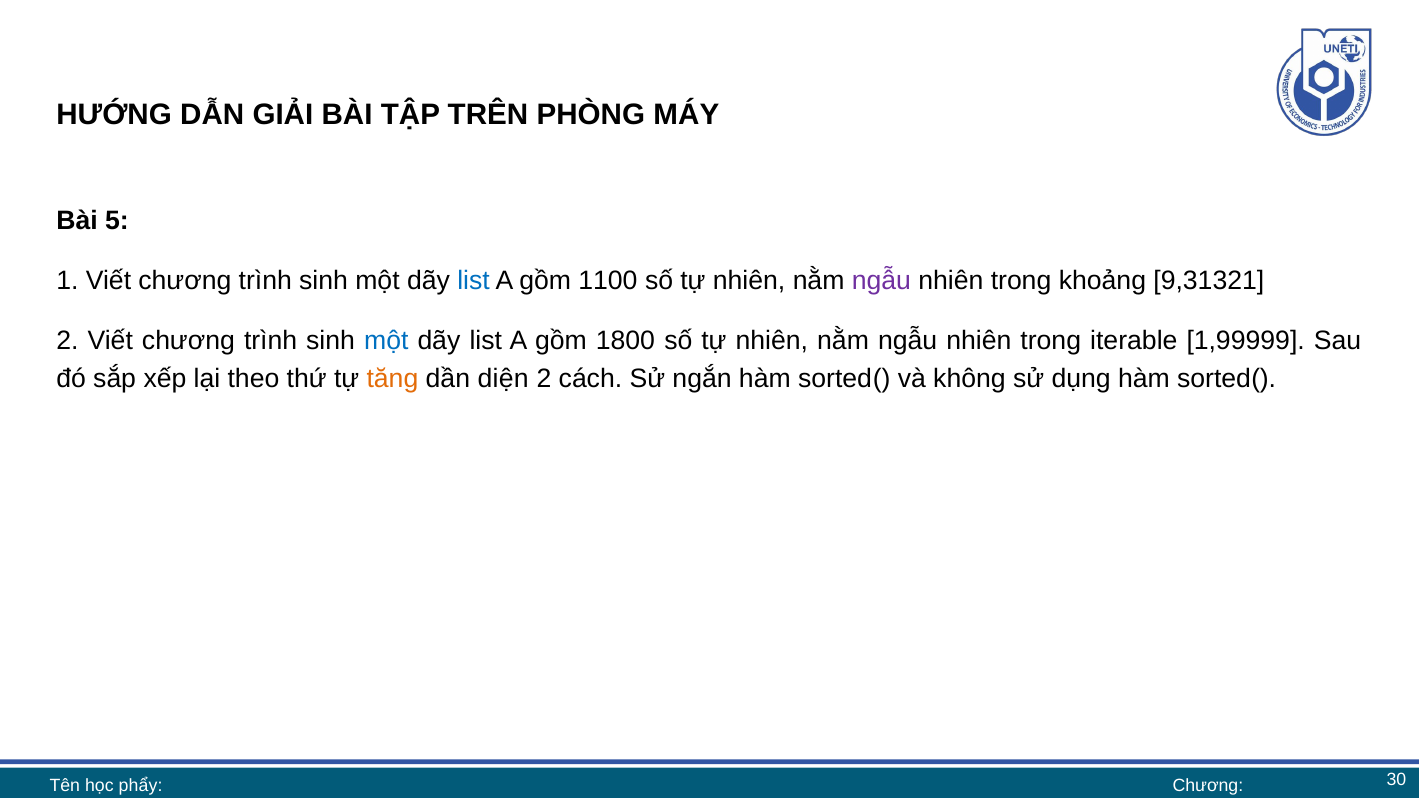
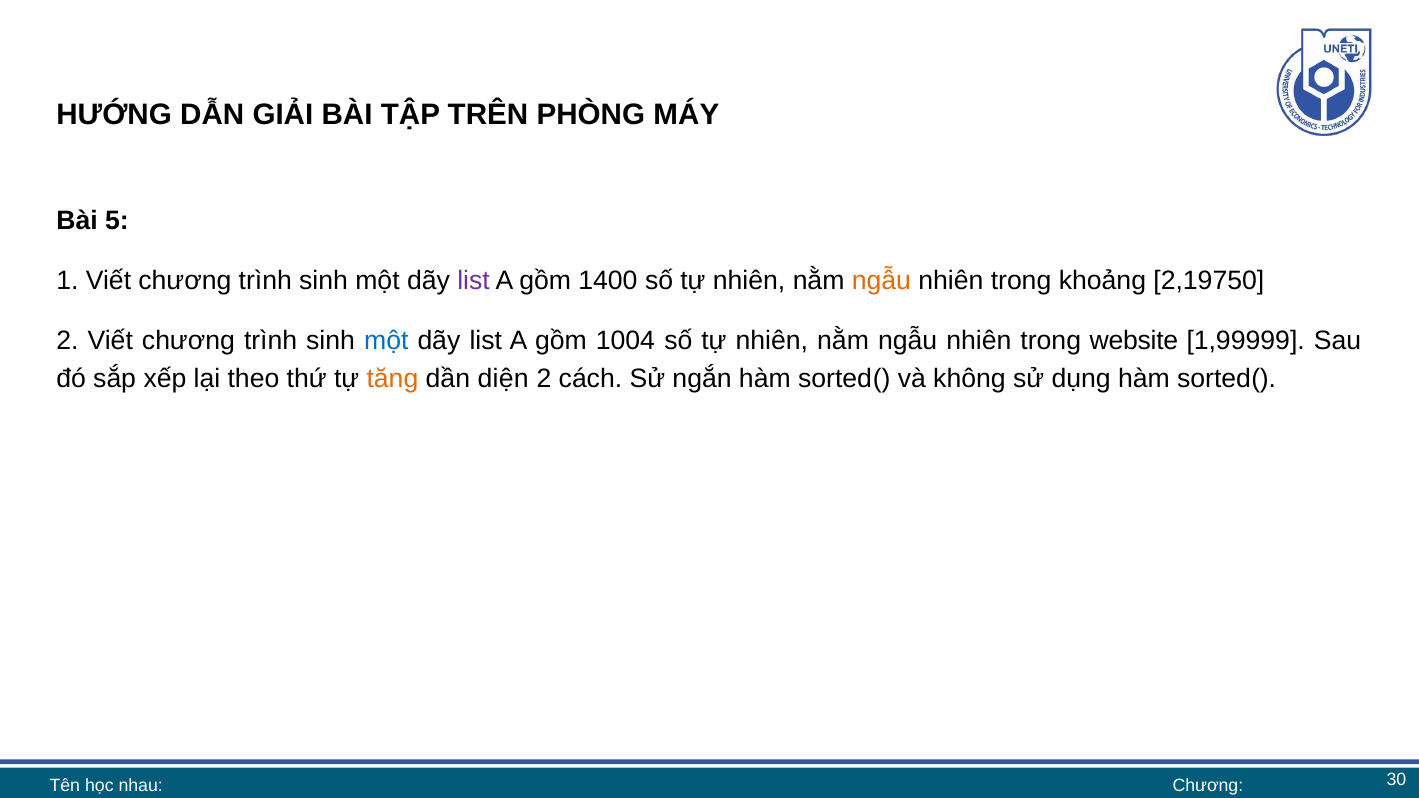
list at (474, 281) colour: blue -> purple
1100: 1100 -> 1400
ngẫu at (881, 281) colour: purple -> orange
9,31321: 9,31321 -> 2,19750
1800: 1800 -> 1004
iterable: iterable -> website
phẩy: phẩy -> nhau
